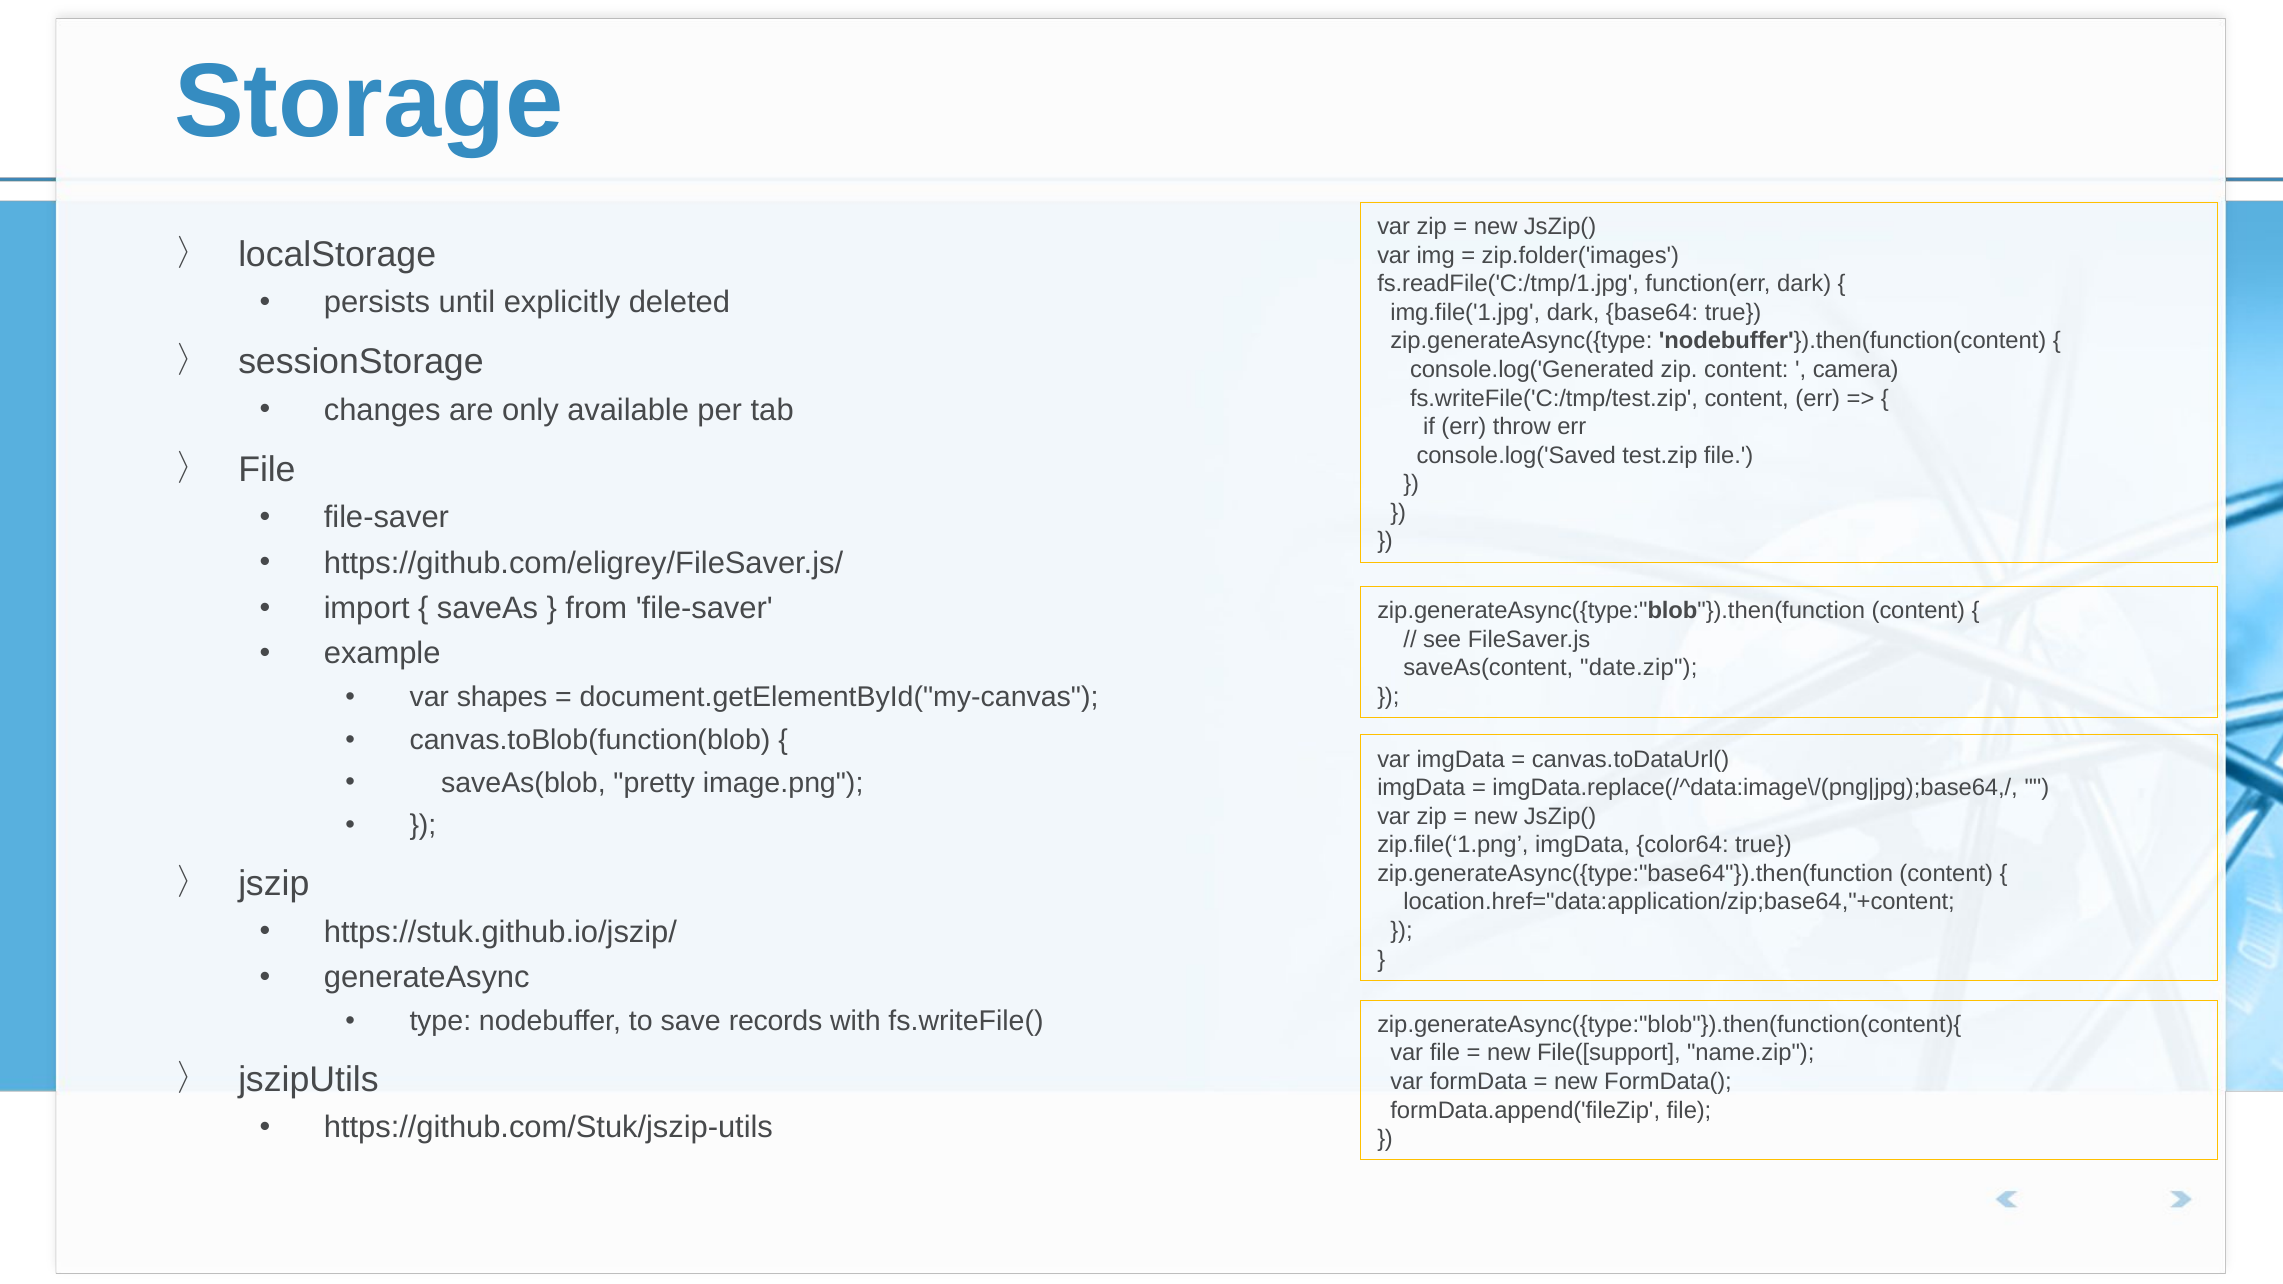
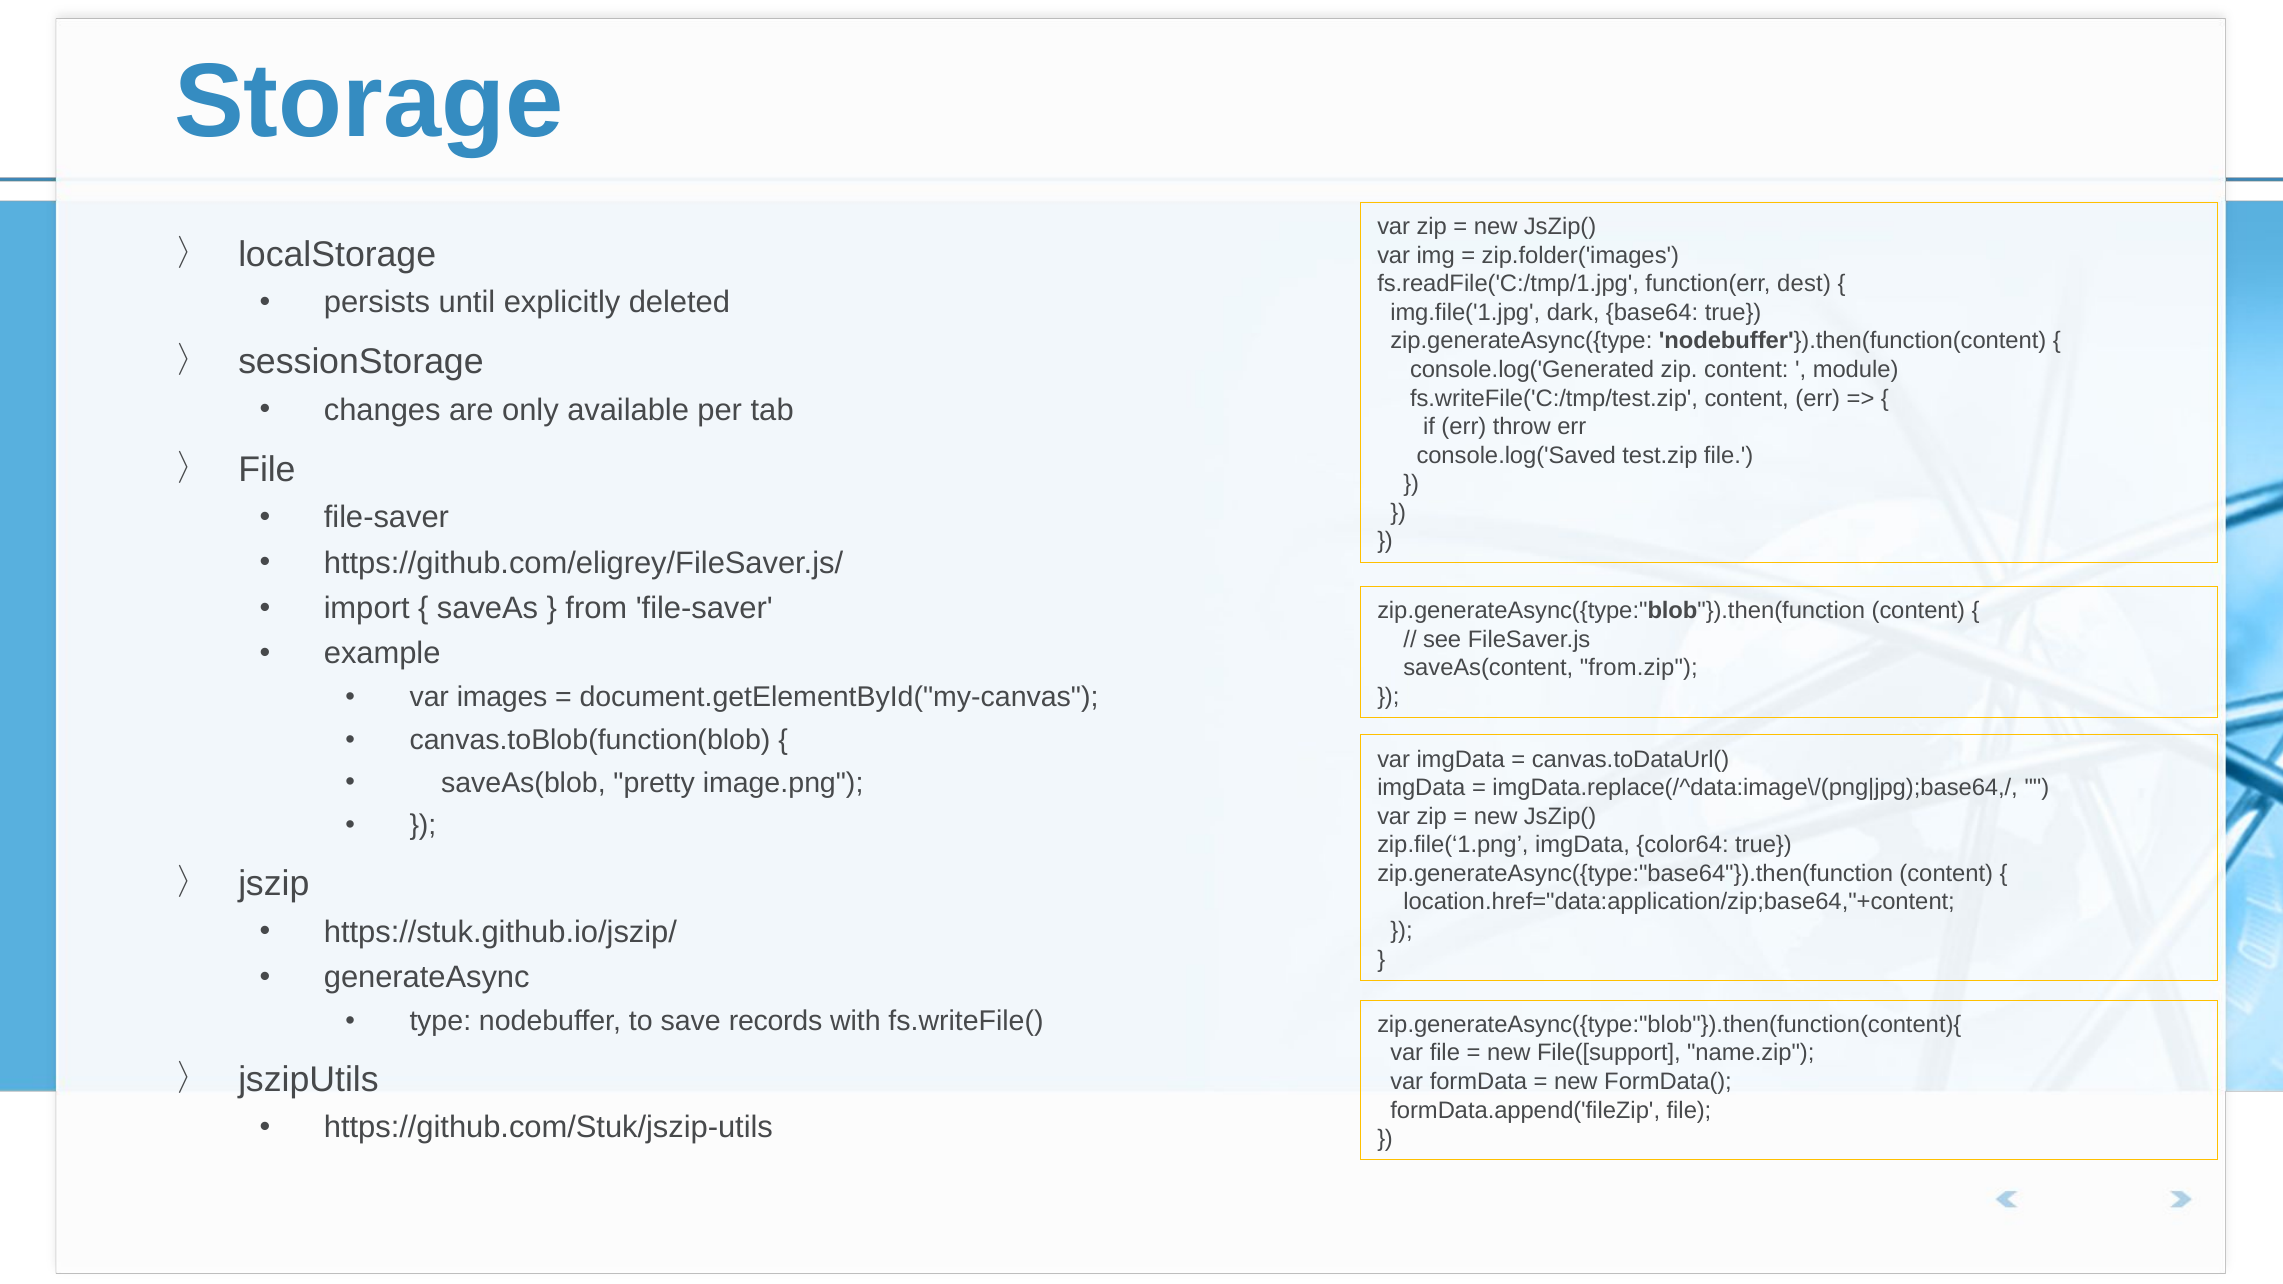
function(err dark: dark -> dest
camera: camera -> module
date.zip: date.zip -> from.zip
shapes: shapes -> images
